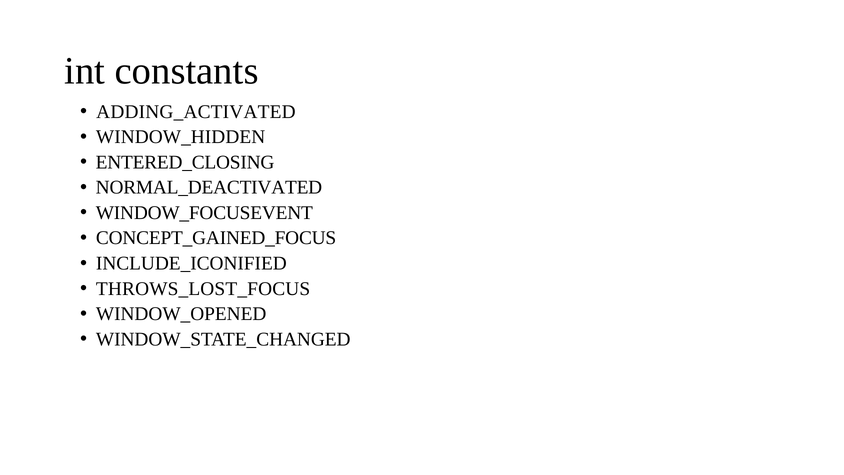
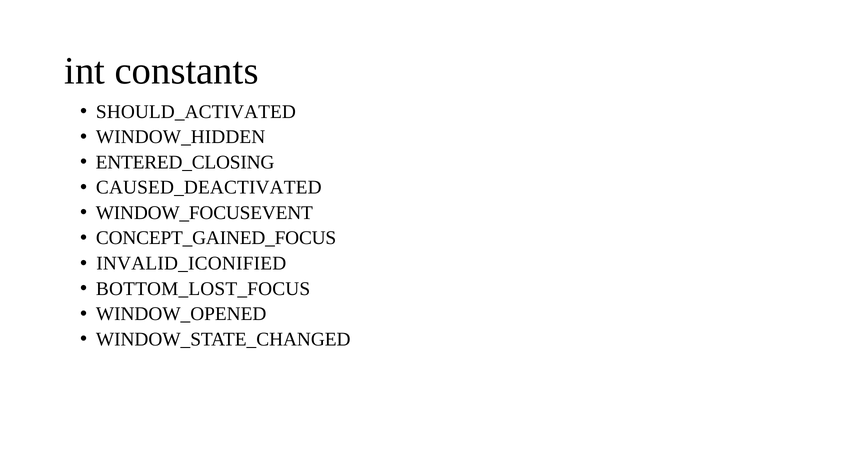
ADDING_ACTIVATED: ADDING_ACTIVATED -> SHOULD_ACTIVATED
NORMAL_DEACTIVATED: NORMAL_DEACTIVATED -> CAUSED_DEACTIVATED
INCLUDE_ICONIFIED: INCLUDE_ICONIFIED -> INVALID_ICONIFIED
THROWS_LOST_FOCUS: THROWS_LOST_FOCUS -> BOTTOM_LOST_FOCUS
